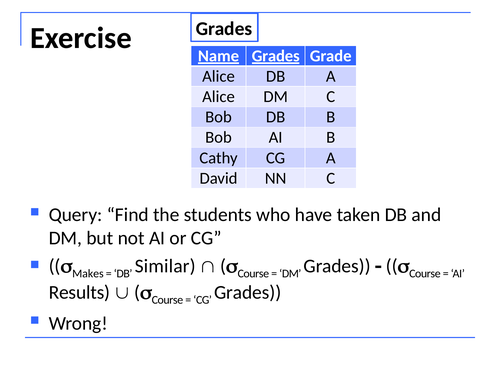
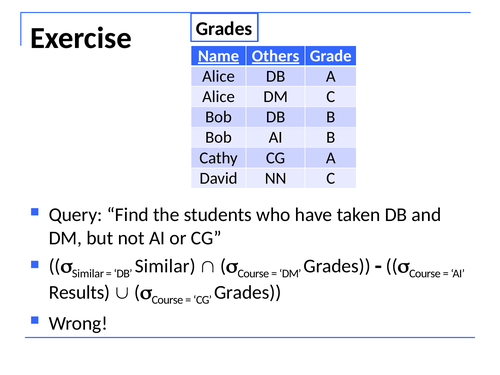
Name Grades: Grades -> Others
Makes at (88, 274): Makes -> Similar
